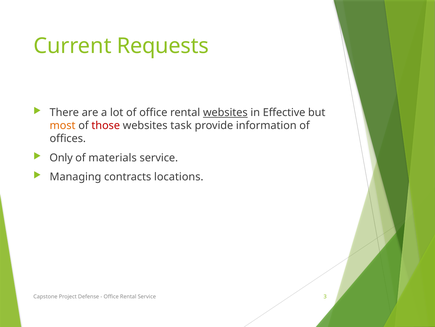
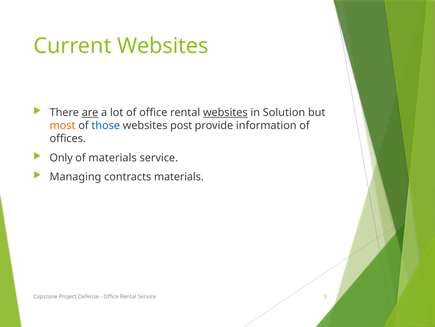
Current Requests: Requests -> Websites
are underline: none -> present
Effective: Effective -> Solution
those colour: red -> blue
task: task -> post
contracts locations: locations -> materials
